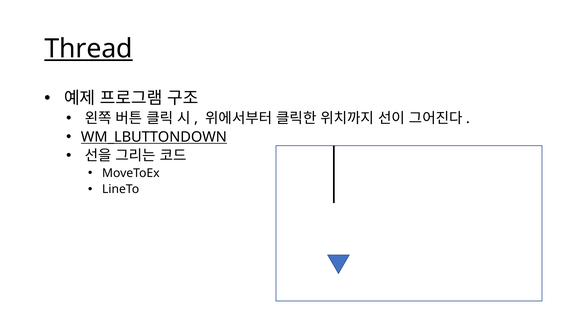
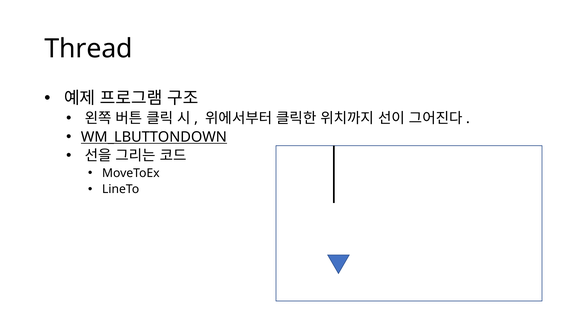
Thread underline: present -> none
